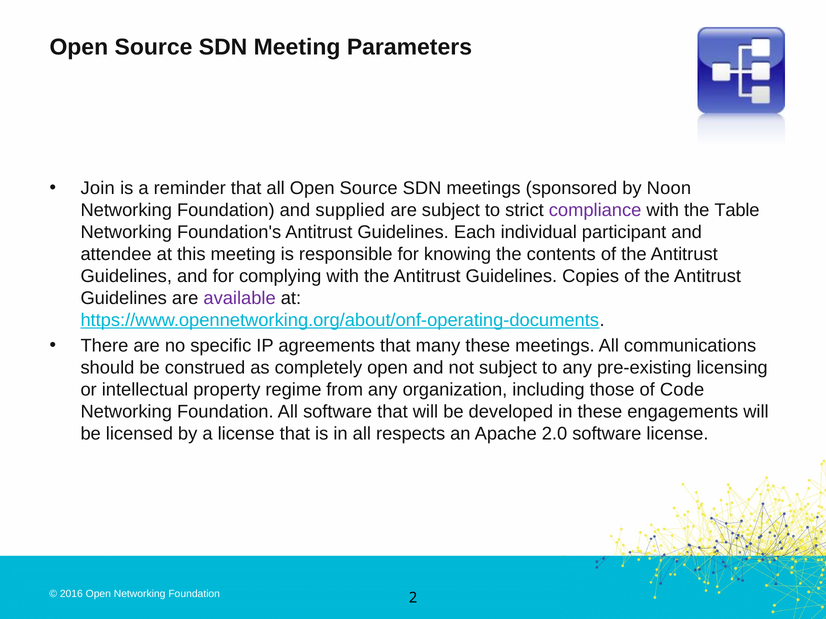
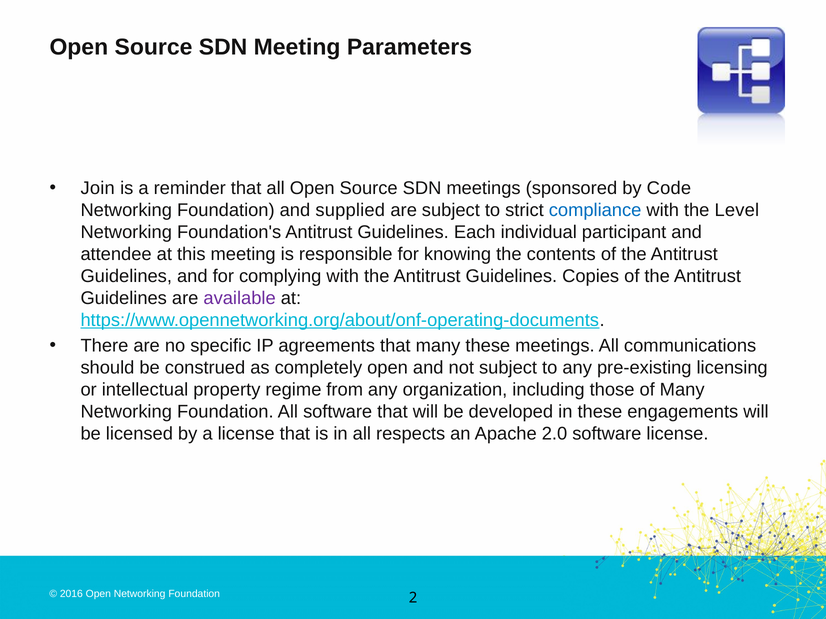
Noon: Noon -> Code
compliance colour: purple -> blue
Table: Table -> Level
of Code: Code -> Many
